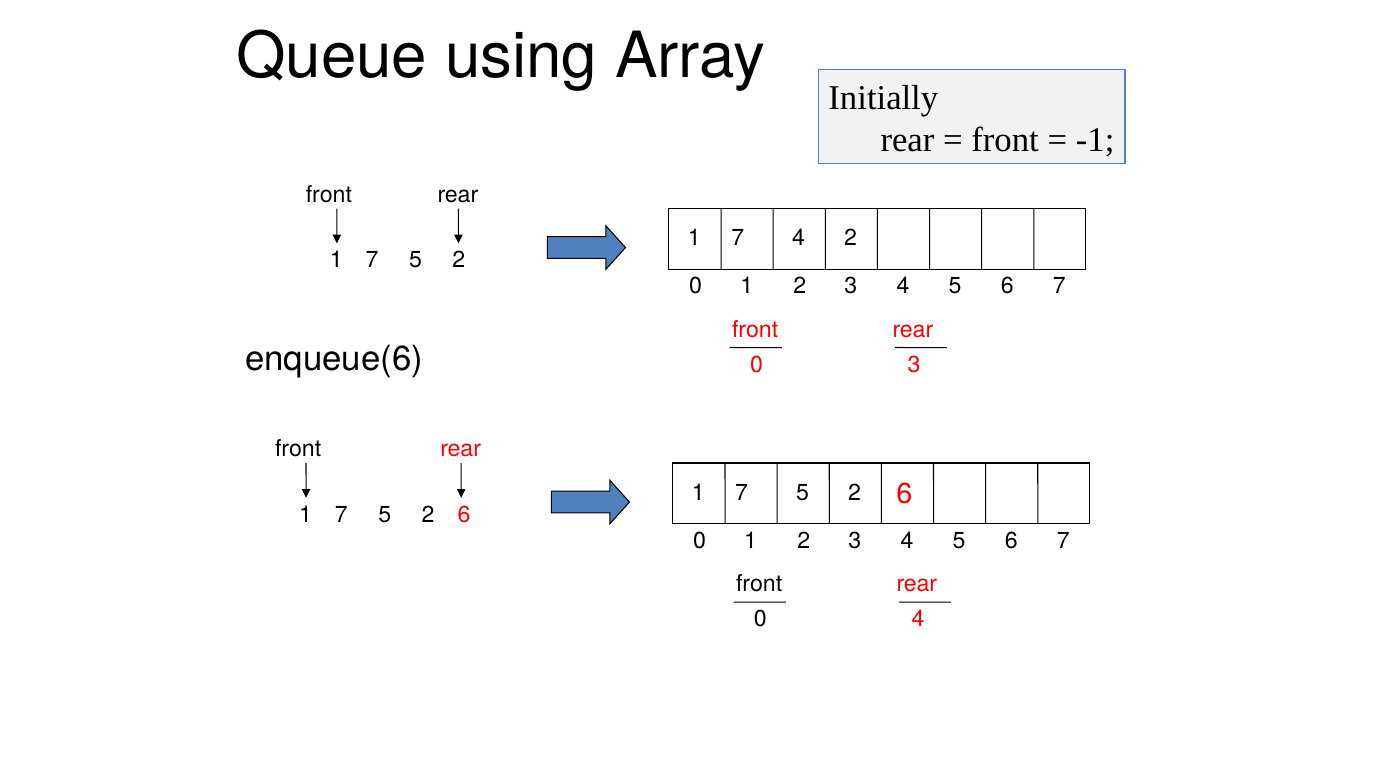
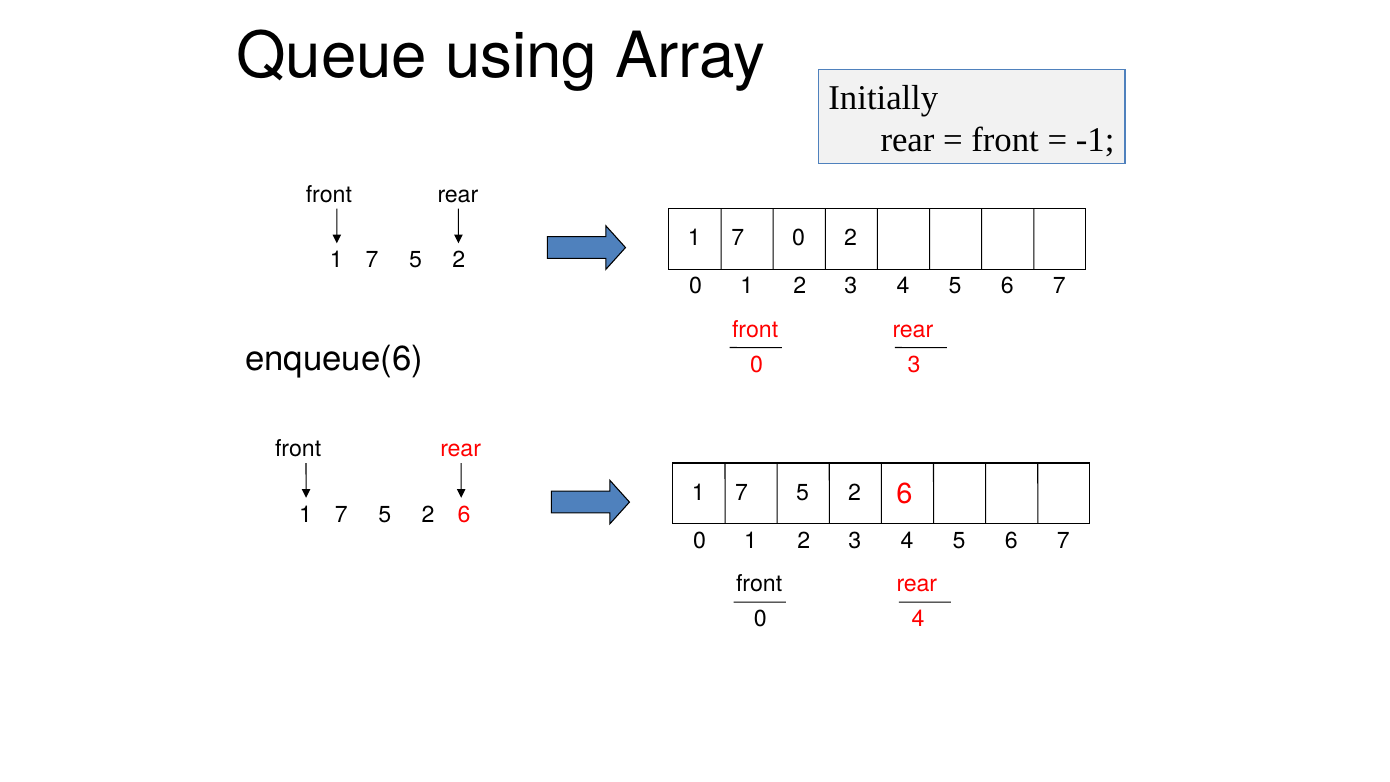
1 7 4: 4 -> 0
